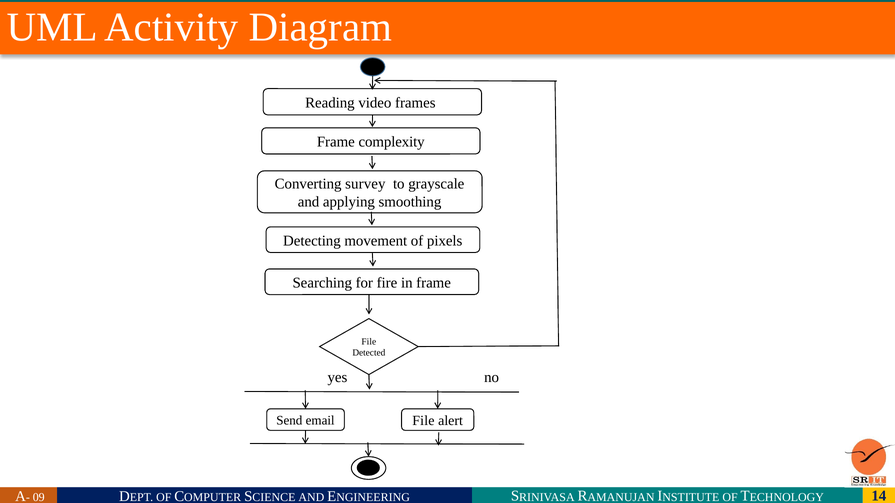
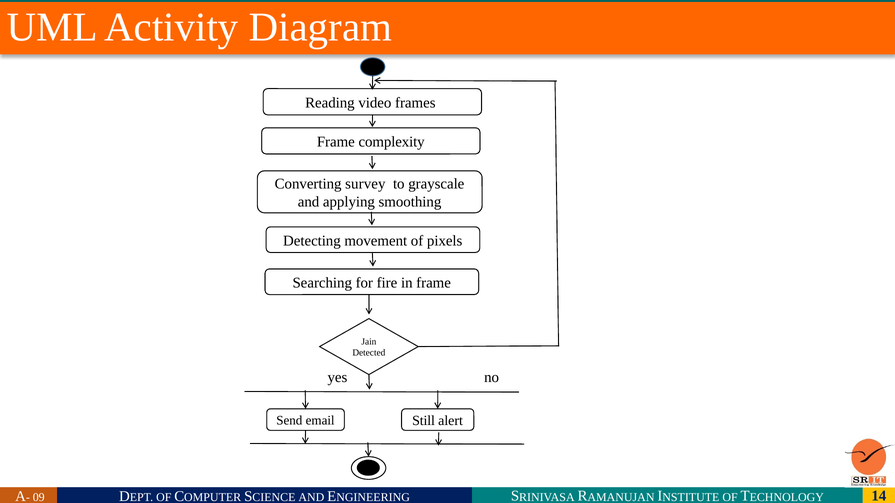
File at (369, 342): File -> Jain
email File: File -> Still
